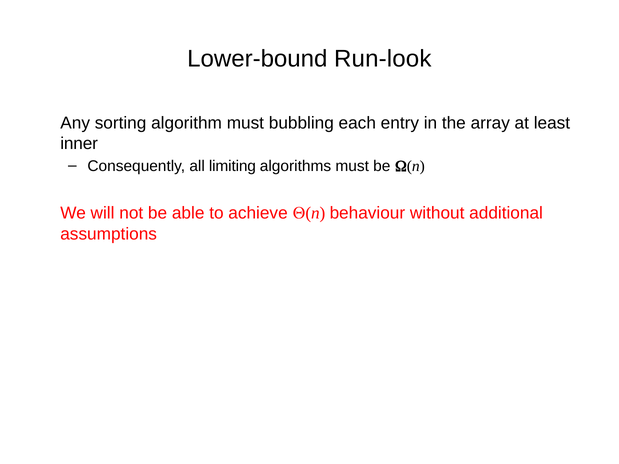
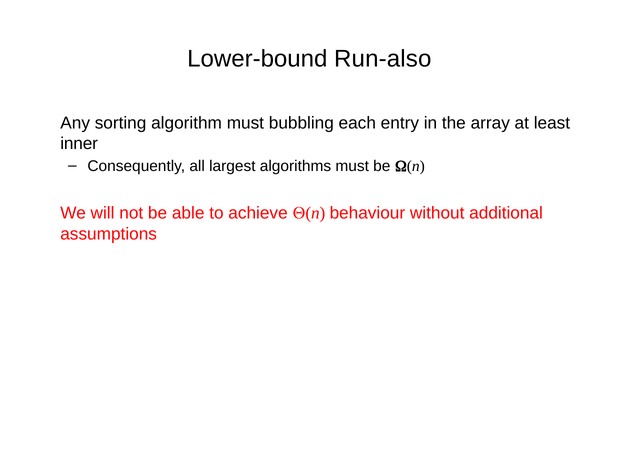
Run-look: Run-look -> Run-also
limiting: limiting -> largest
